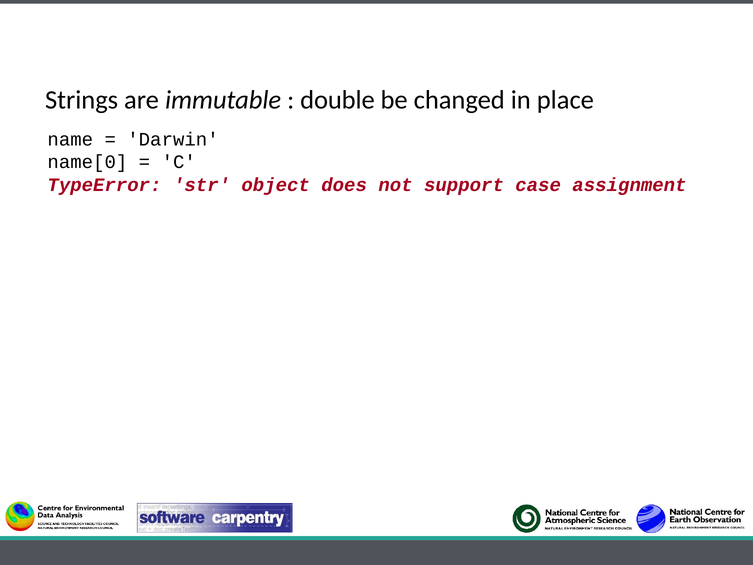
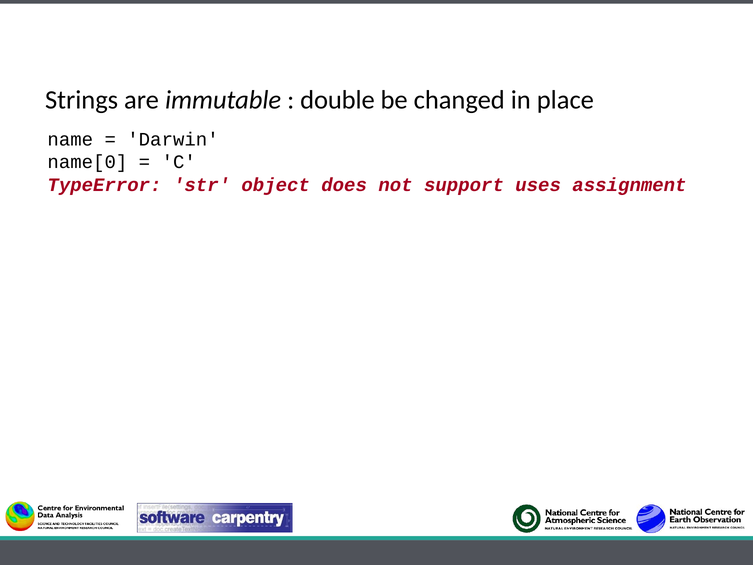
case: case -> uses
